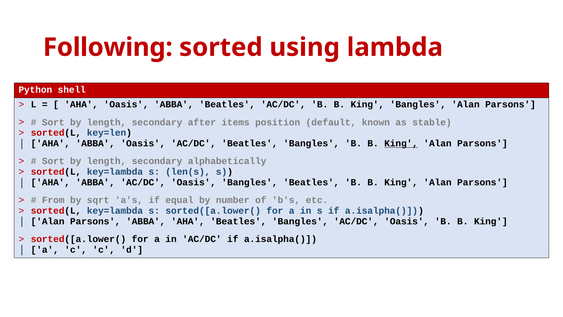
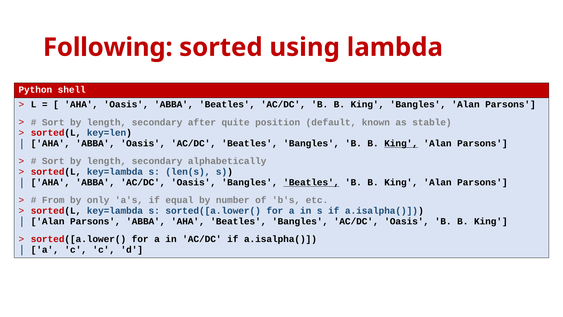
items: items -> quite
Beatles at (311, 182) underline: none -> present
sqrt: sqrt -> only
